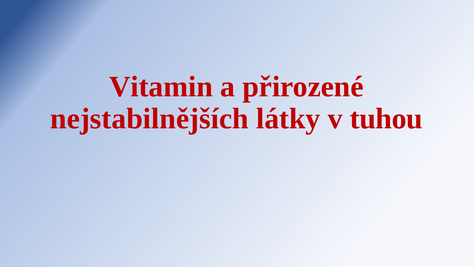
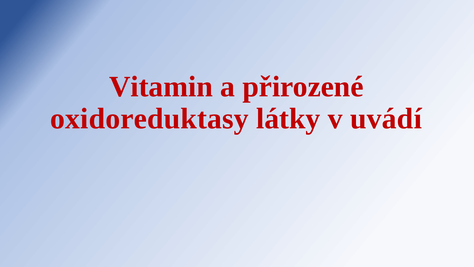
nejstabilnějších: nejstabilnějších -> oxidoreduktasy
tuhou: tuhou -> uvádí
